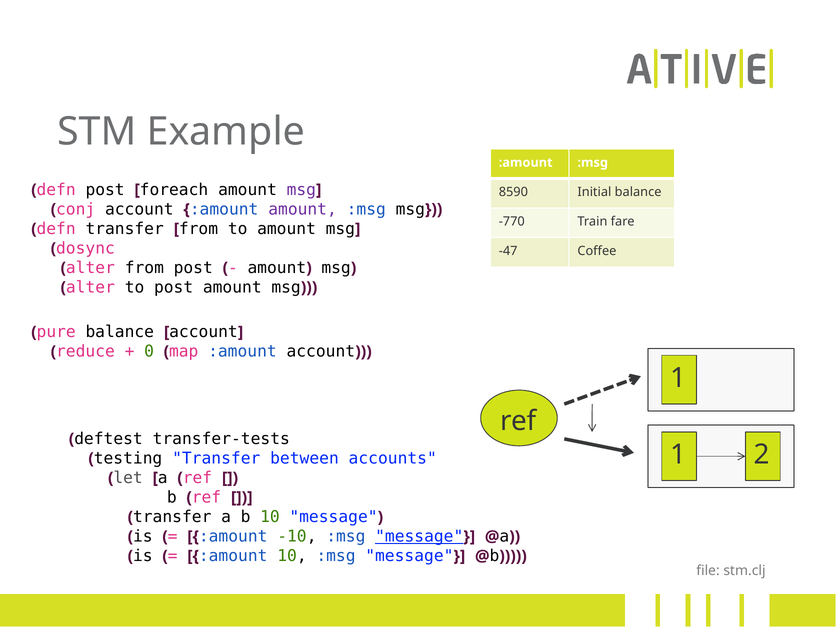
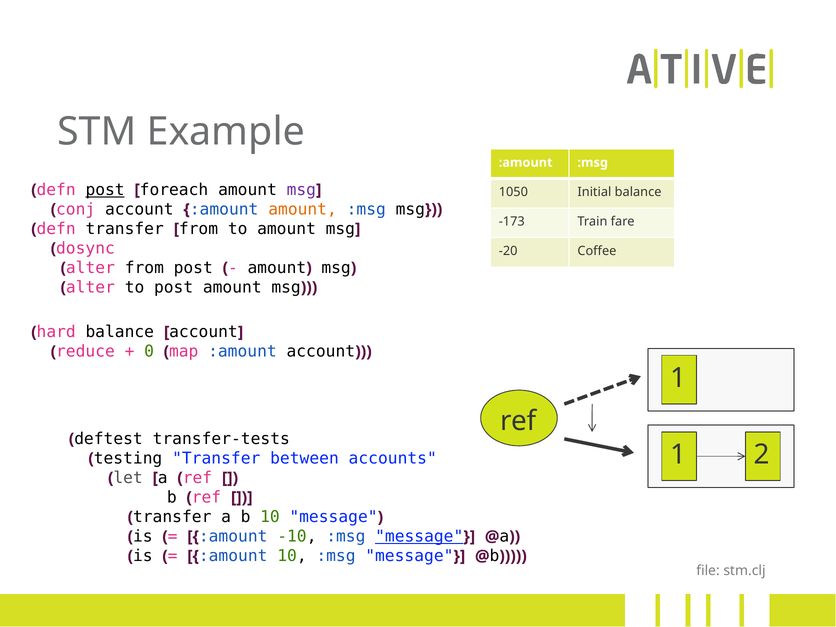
post at (105, 190) underline: none -> present
8590: 8590 -> 1050
amount at (303, 209) colour: purple -> orange
-770: -770 -> -173
-47: -47 -> -20
pure: pure -> hard
